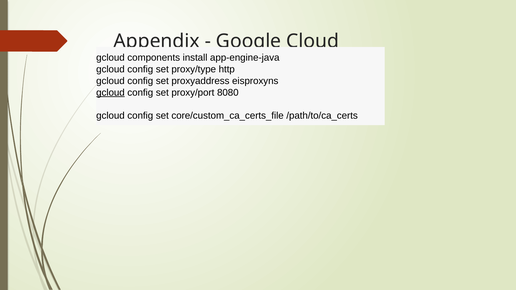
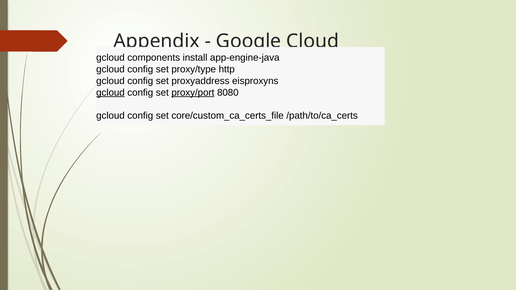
proxy/port underline: none -> present
